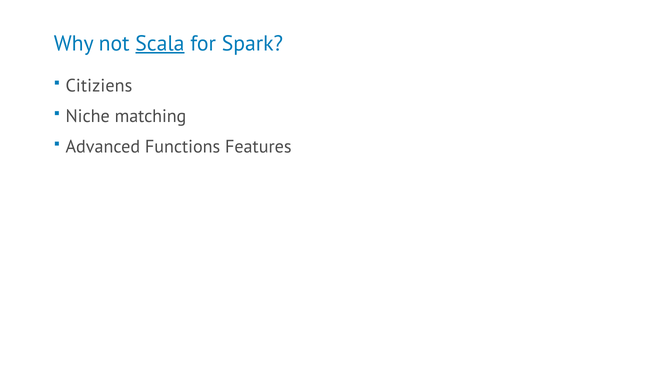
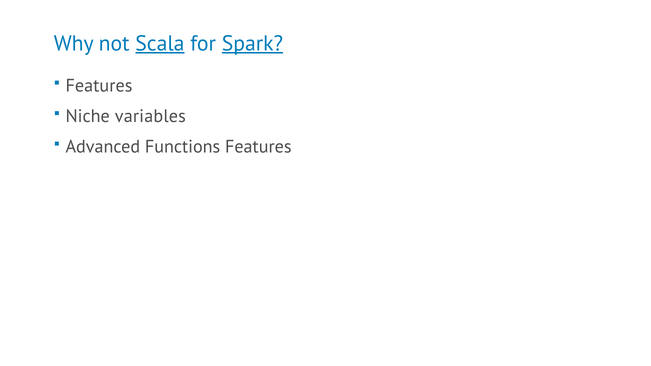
Spark underline: none -> present
Citiziens at (99, 86): Citiziens -> Features
matching: matching -> variables
